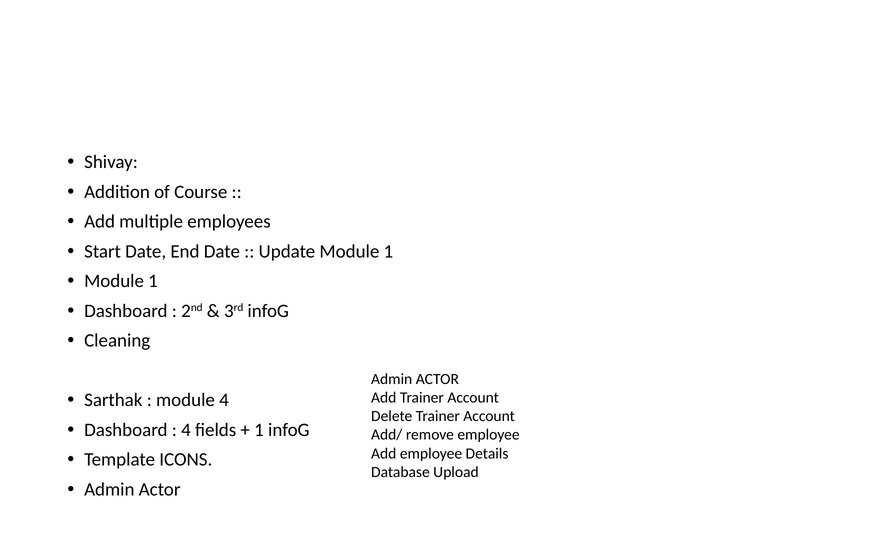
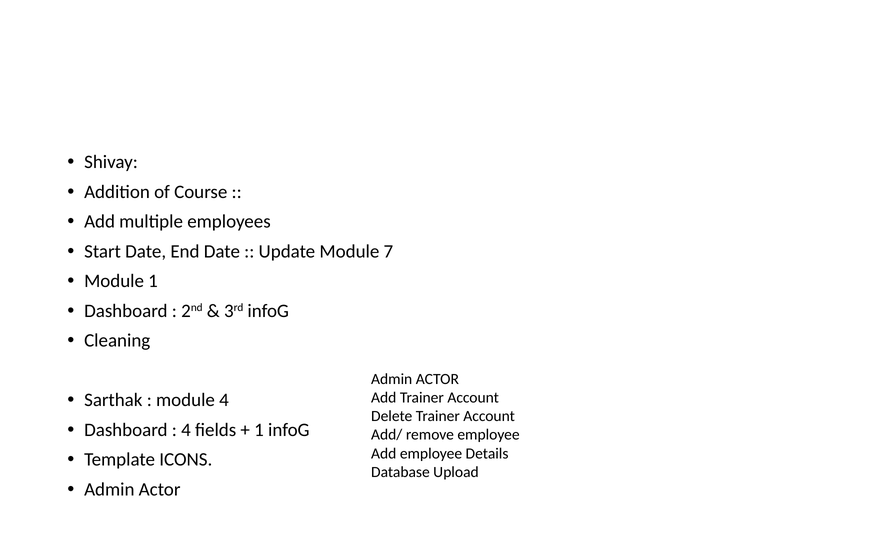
Update Module 1: 1 -> 7
